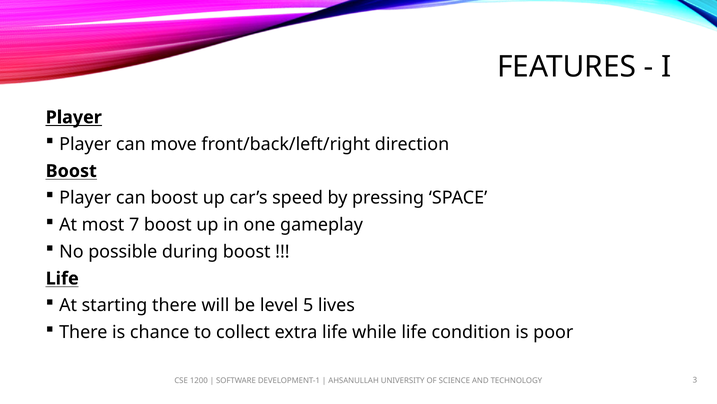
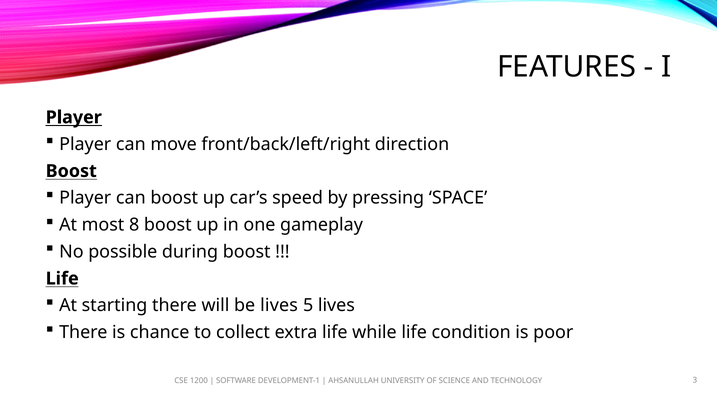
7: 7 -> 8
be level: level -> lives
